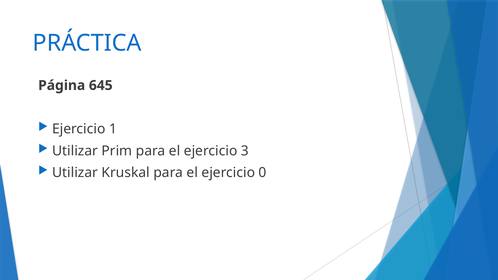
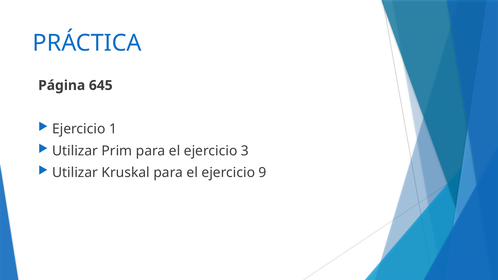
0: 0 -> 9
